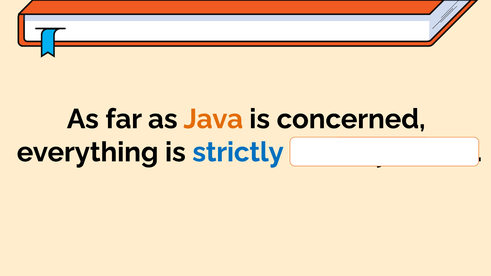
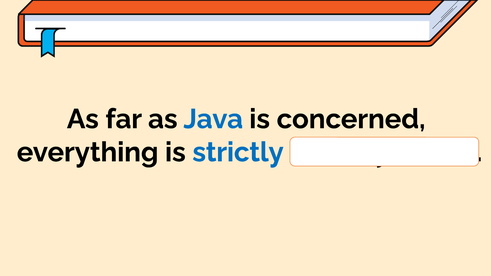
Java colour: orange -> blue
